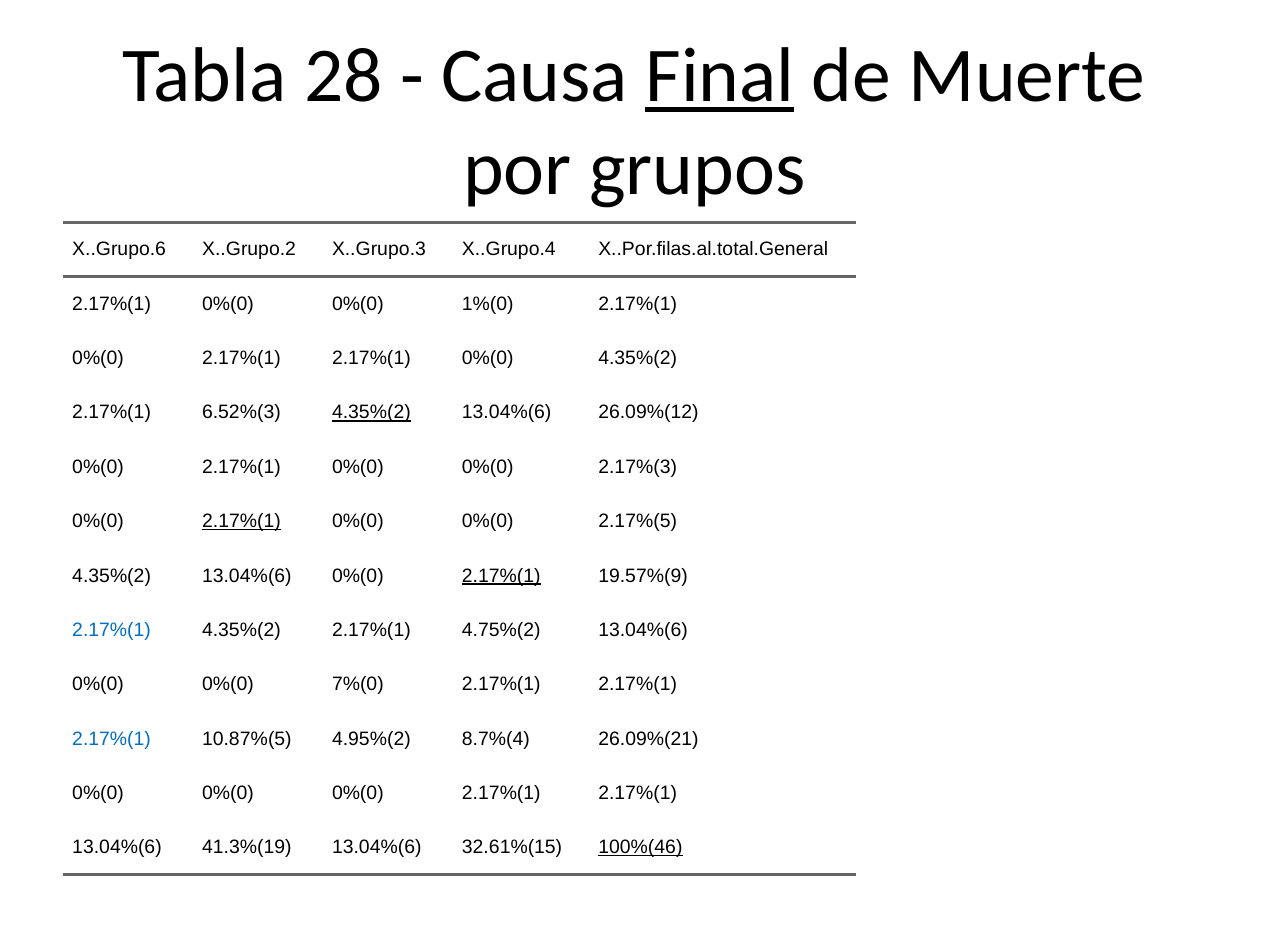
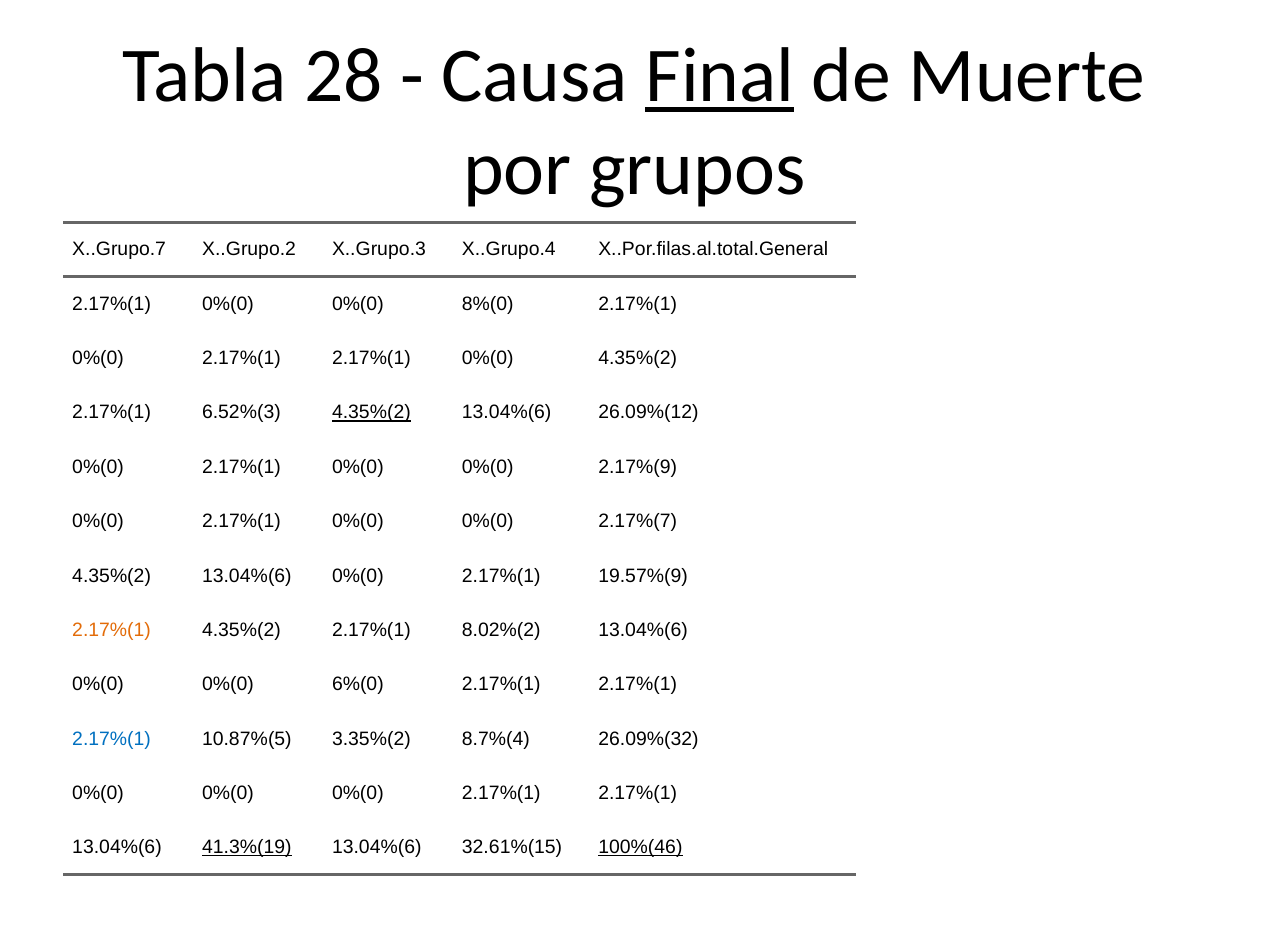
X..Grupo.6: X..Grupo.6 -> X..Grupo.7
1%(0: 1%(0 -> 8%(0
2.17%(3: 2.17%(3 -> 2.17%(9
2.17%(1 at (241, 521) underline: present -> none
2.17%(5: 2.17%(5 -> 2.17%(7
2.17%(1 at (501, 576) underline: present -> none
2.17%(1 at (112, 630) colour: blue -> orange
4.75%(2: 4.75%(2 -> 8.02%(2
7%(0: 7%(0 -> 6%(0
4.95%(2: 4.95%(2 -> 3.35%(2
26.09%(21: 26.09%(21 -> 26.09%(32
41.3%(19 underline: none -> present
